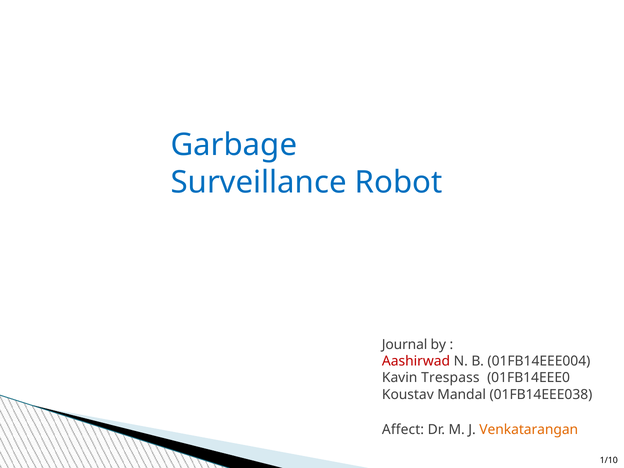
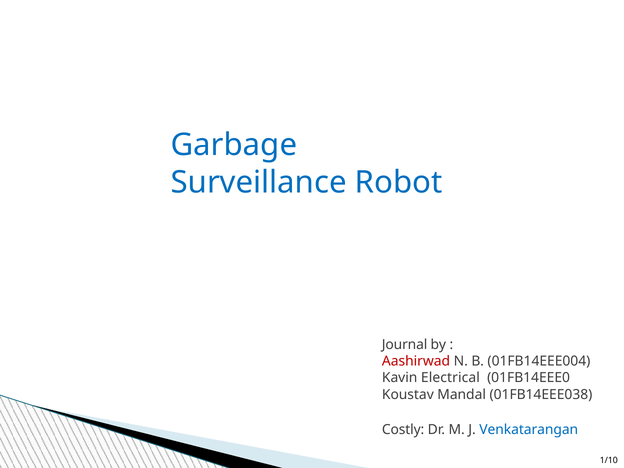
Trespass: Trespass -> Electrical
Affect: Affect -> Costly
Venkatarangan colour: orange -> blue
